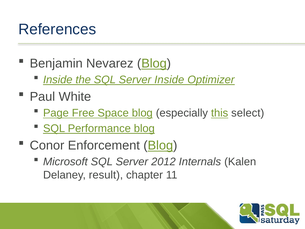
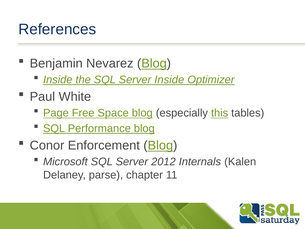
select: select -> tables
result: result -> parse
